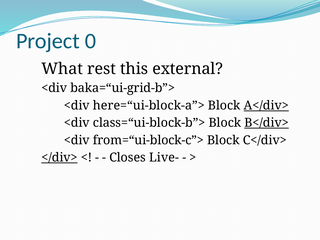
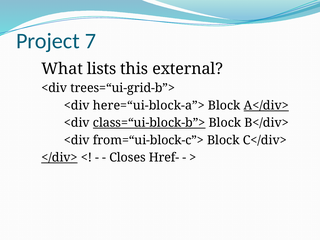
0: 0 -> 7
rest: rest -> lists
baka=“ui-grid-b”>: baka=“ui-grid-b”> -> trees=“ui-grid-b”>
class=“ui-block-b”> underline: none -> present
B</div> underline: present -> none
Live-: Live- -> Href-
